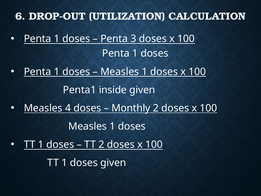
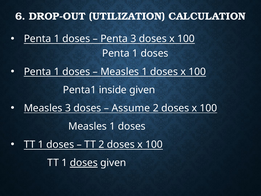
Measles 4: 4 -> 3
Monthly: Monthly -> Assume
doses at (84, 163) underline: none -> present
